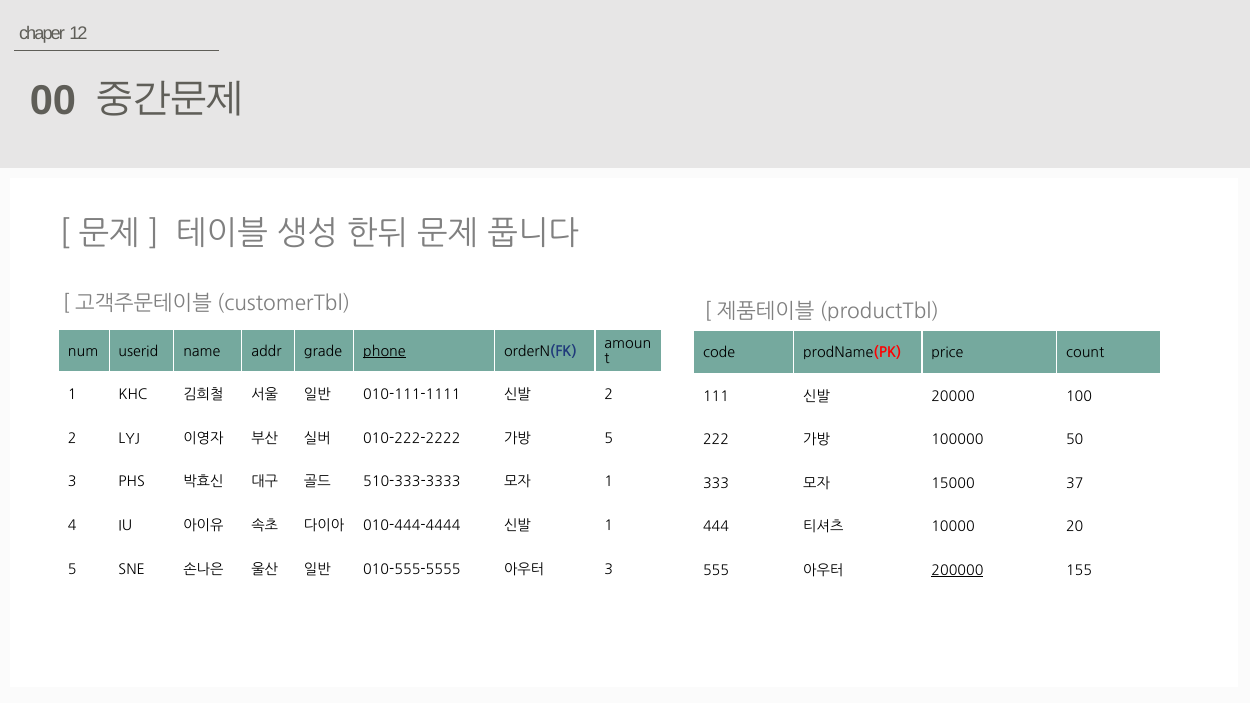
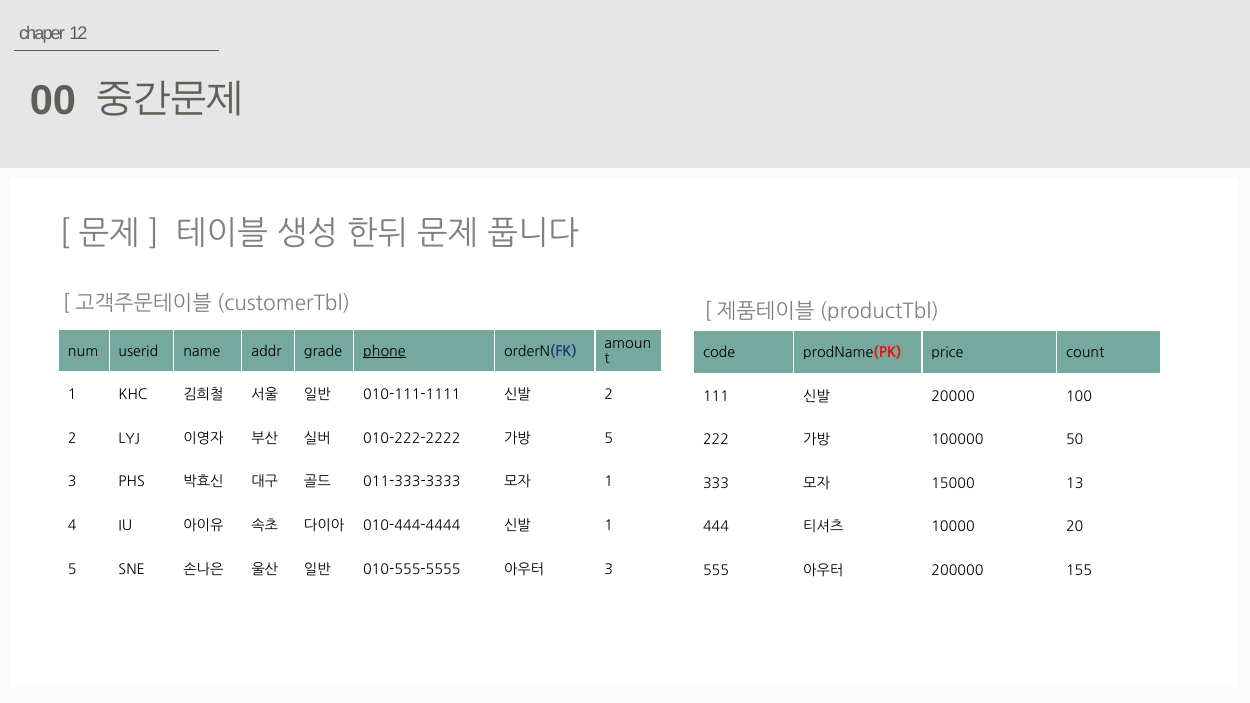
510-333-3333: 510-333-3333 -> 011-333-3333
37: 37 -> 13
200000 underline: present -> none
